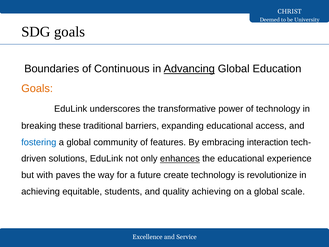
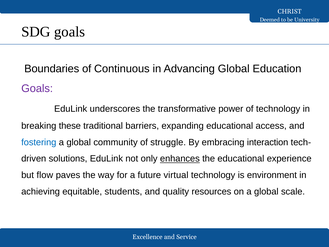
Advancing underline: present -> none
Goals at (37, 89) colour: orange -> purple
features: features -> struggle
with: with -> flow
create: create -> virtual
revolutionize: revolutionize -> environment
quality achieving: achieving -> resources
